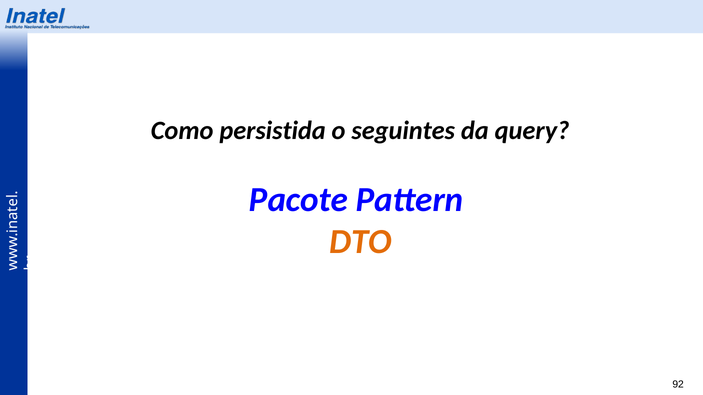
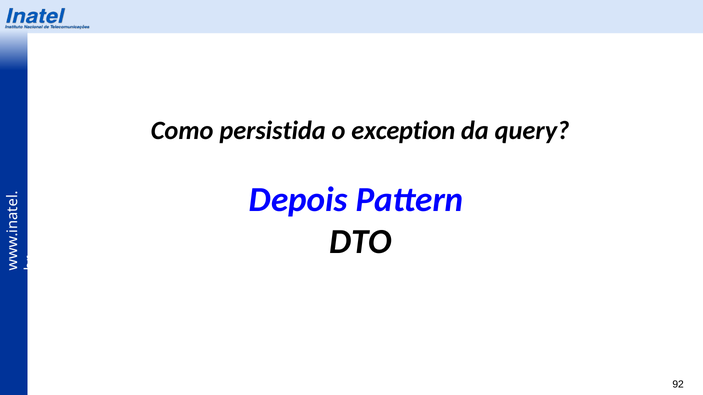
seguintes: seguintes -> exception
Pacote: Pacote -> Depois
DTO colour: orange -> black
